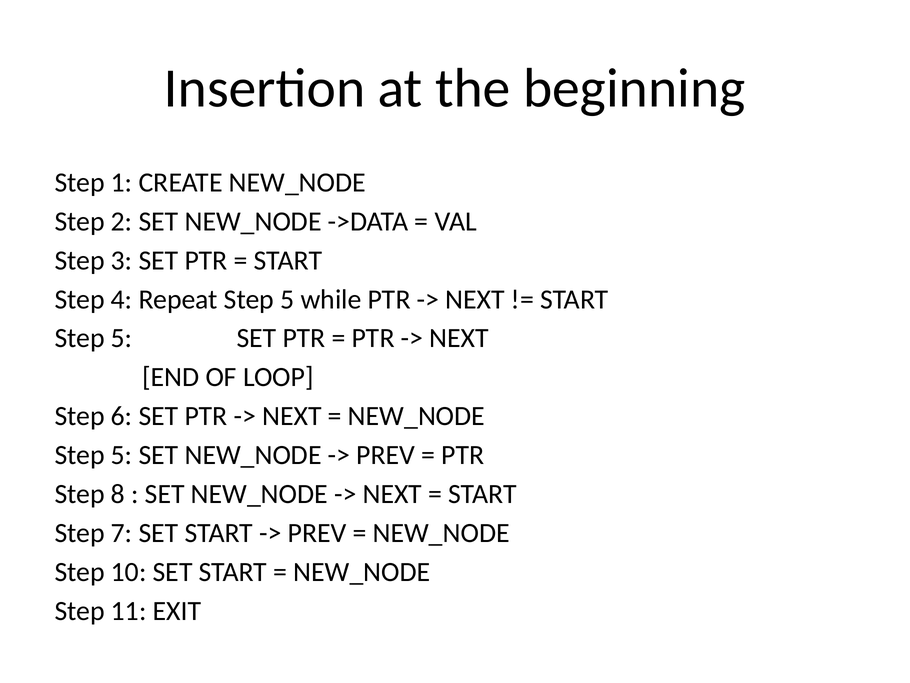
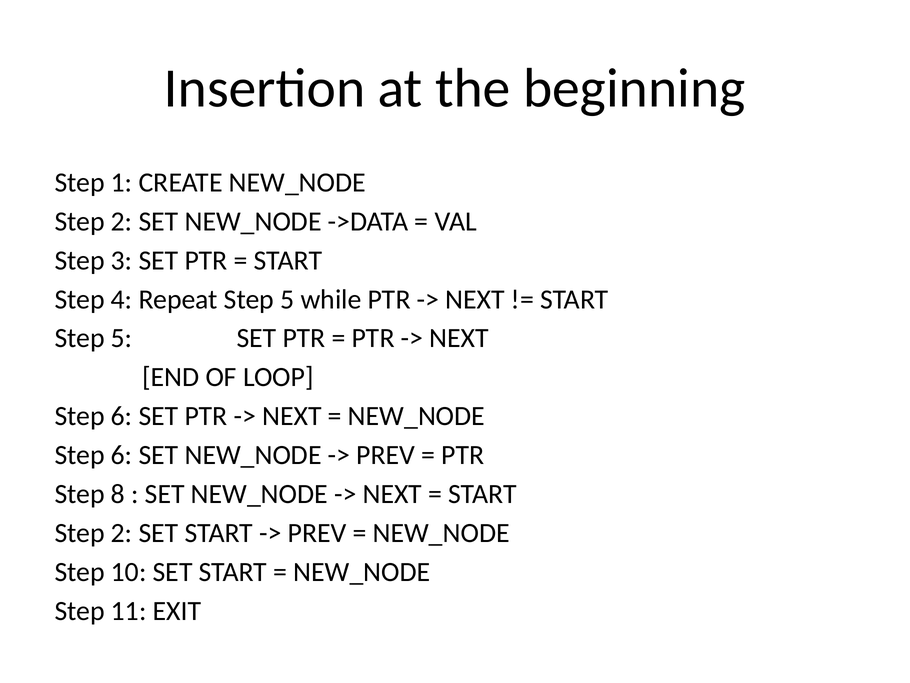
5 at (122, 455): 5 -> 6
7 at (122, 533): 7 -> 2
